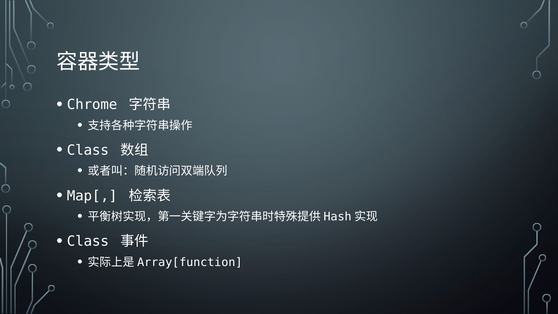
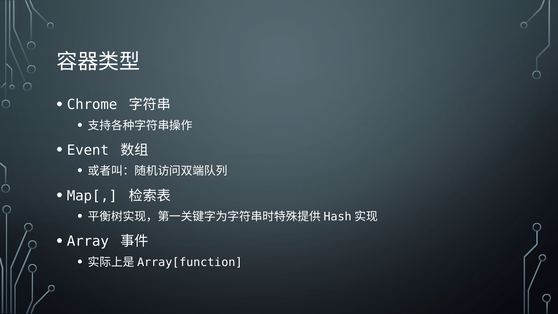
Class at (88, 150): Class -> Event
Class at (88, 241): Class -> Array
